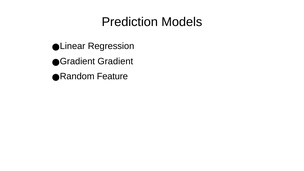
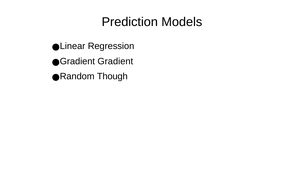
Feature: Feature -> Though
